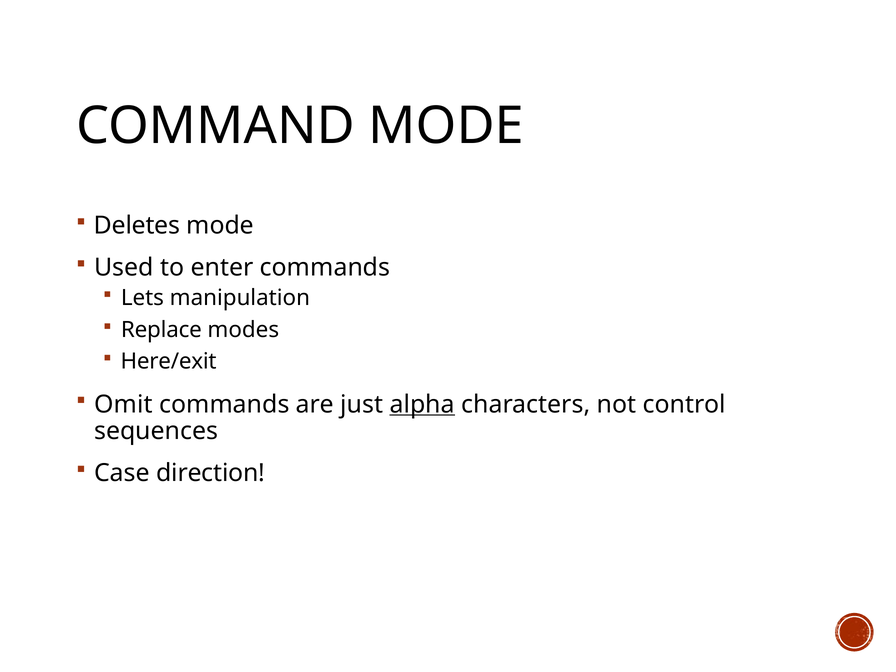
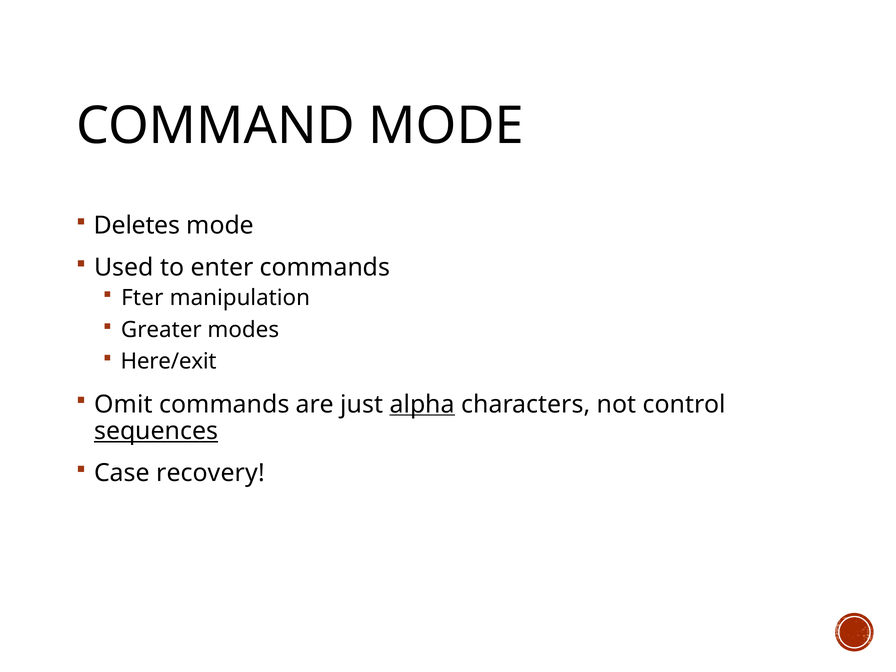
Lets: Lets -> Fter
Replace: Replace -> Greater
sequences underline: none -> present
direction: direction -> recovery
